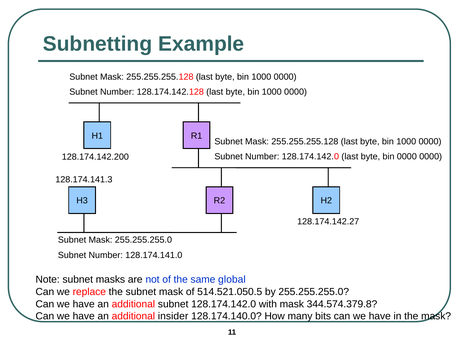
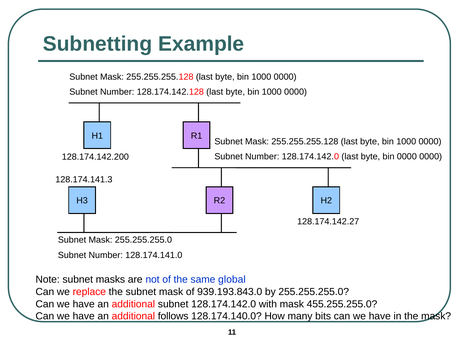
514.521.050.5: 514.521.050.5 -> 939.193.843.0
344.574.379.8: 344.574.379.8 -> 455.255.255.0
insider: insider -> follows
